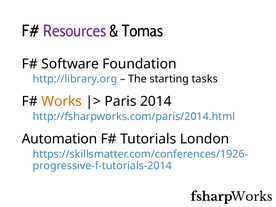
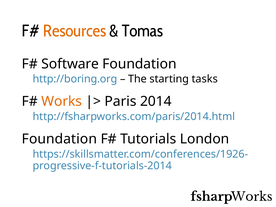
Resources colour: purple -> orange
http://library.org: http://library.org -> http://boring.org
Automation at (59, 139): Automation -> Foundation
